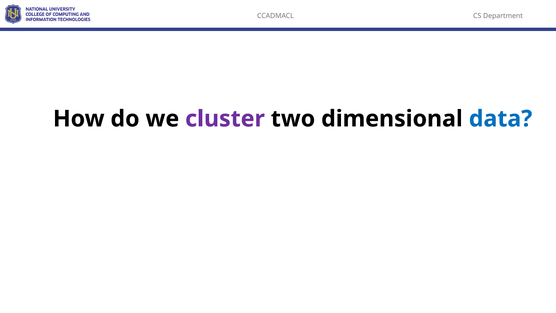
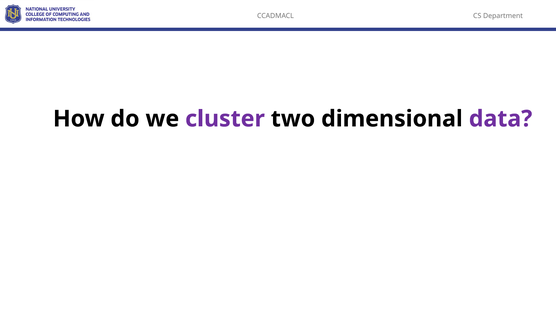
data colour: blue -> purple
